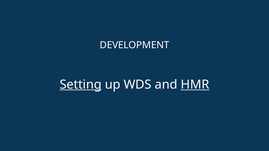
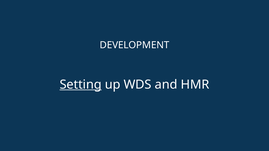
HMR underline: present -> none
